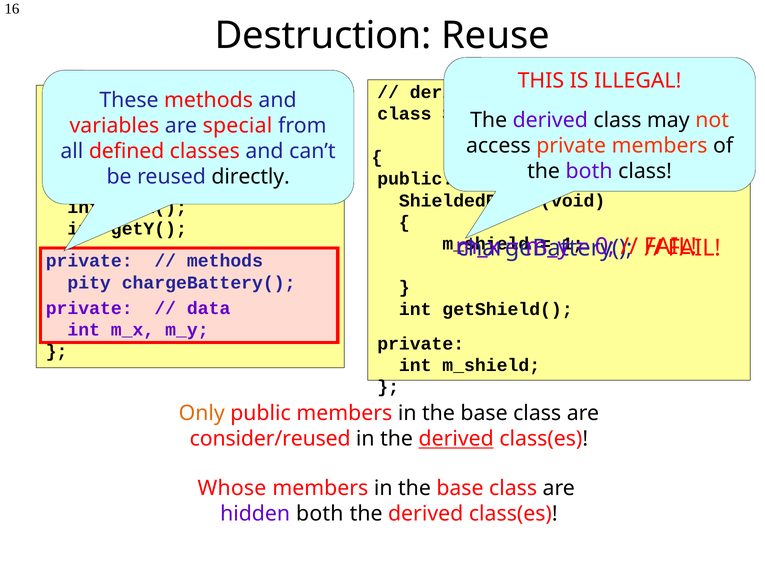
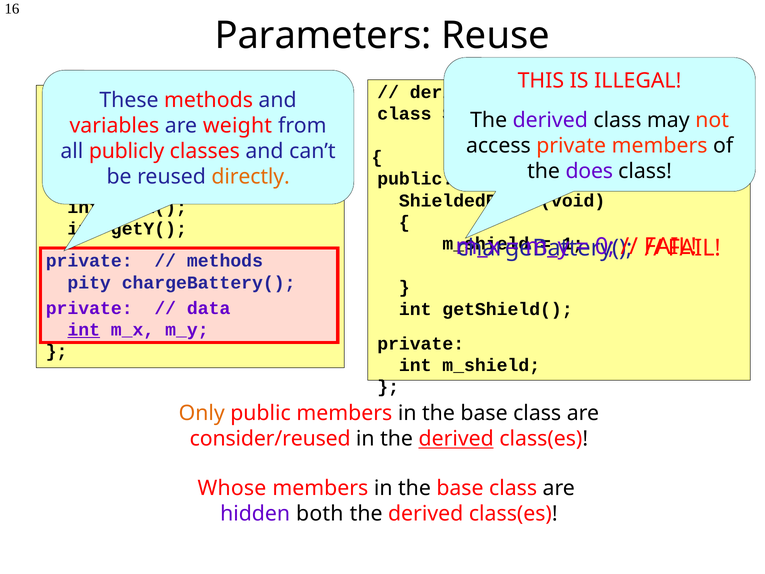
Destruction: Destruction -> Parameters
special: special -> weight
defined: defined -> publicly
the both: both -> does
directly colour: black -> orange
int at (84, 330) underline: none -> present
